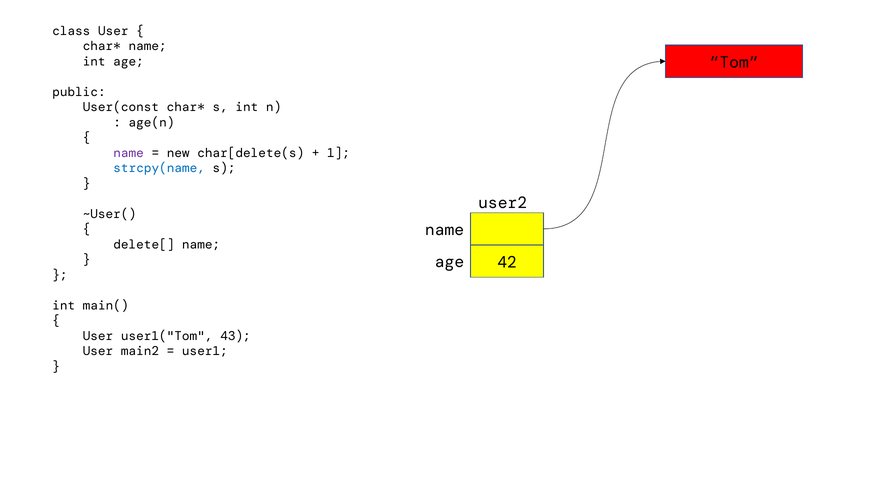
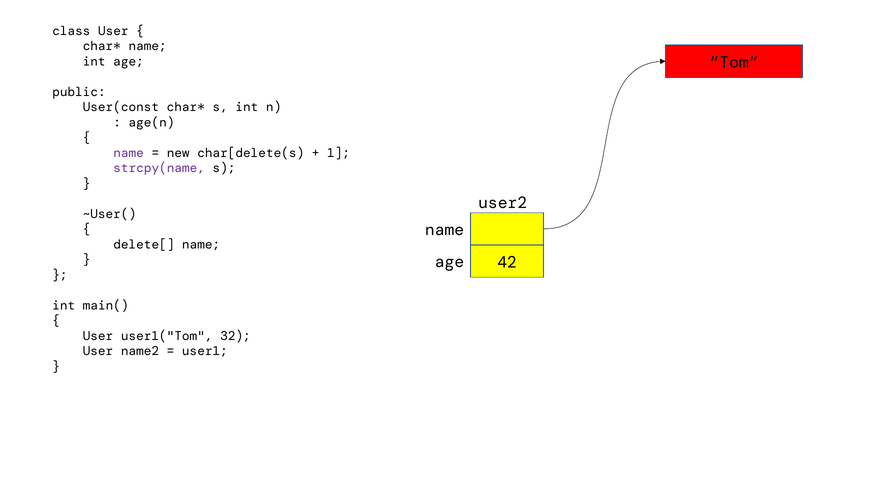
strcpy(name colour: blue -> purple
43: 43 -> 32
main2: main2 -> name2
